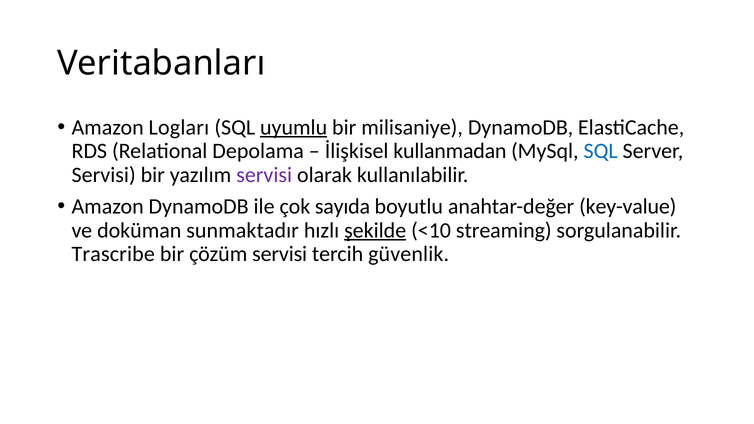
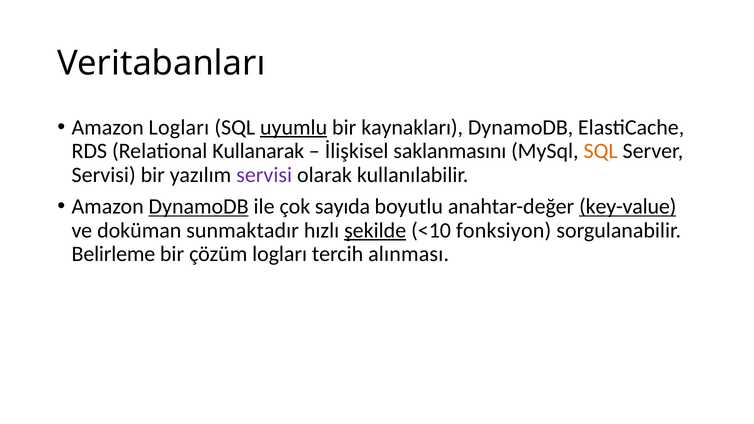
milisaniye: milisaniye -> kaynakları
Depolama: Depolama -> Kullanarak
kullanmadan: kullanmadan -> saklanmasını
SQL at (601, 151) colour: blue -> orange
DynamoDB at (199, 207) underline: none -> present
key-value underline: none -> present
streaming: streaming -> fonksiyon
Trascribe: Trascribe -> Belirleme
çözüm servisi: servisi -> logları
güvenlik: güvenlik -> alınması
